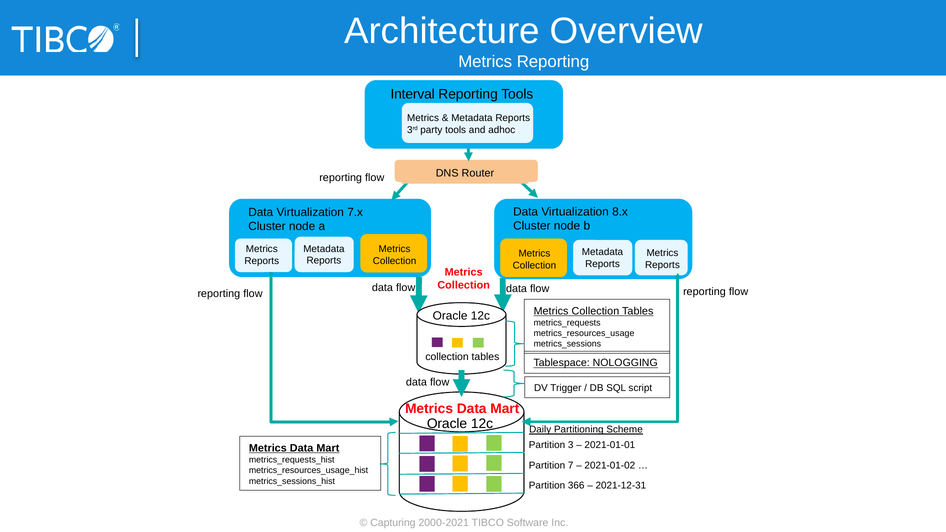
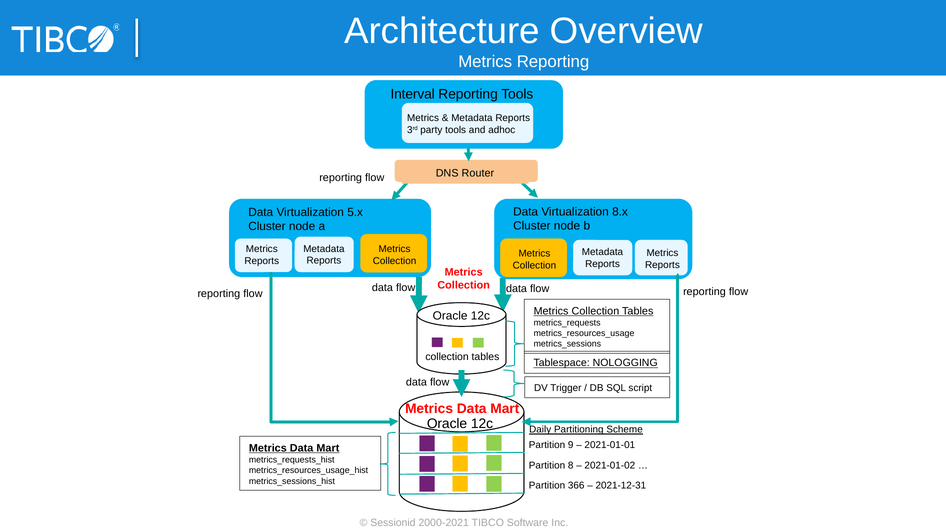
7.x: 7.x -> 5.x
3: 3 -> 9
7: 7 -> 8
Capturing: Capturing -> Sessionid
